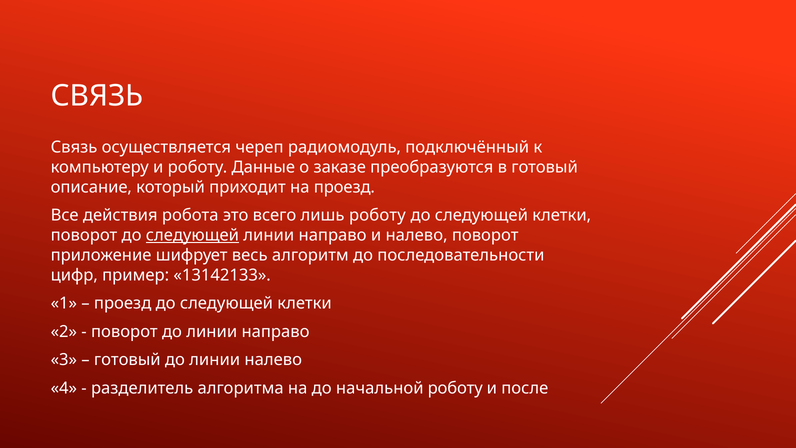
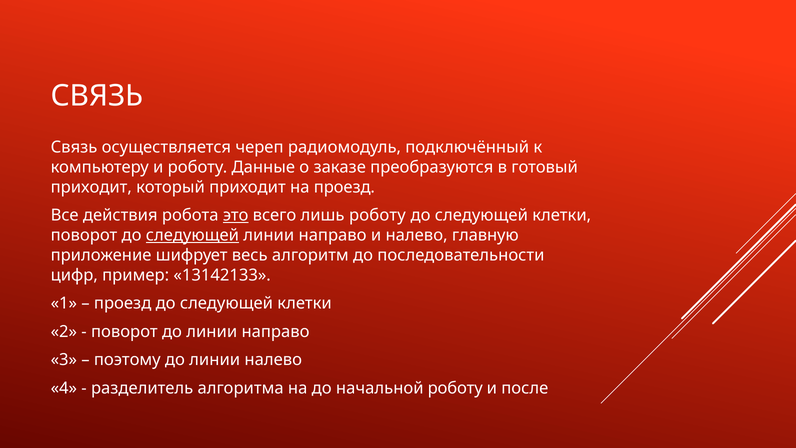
описание at (91, 187): описание -> приходит
это underline: none -> present
налево поворот: поворот -> главную
готовый at (127, 360): готовый -> поэтому
